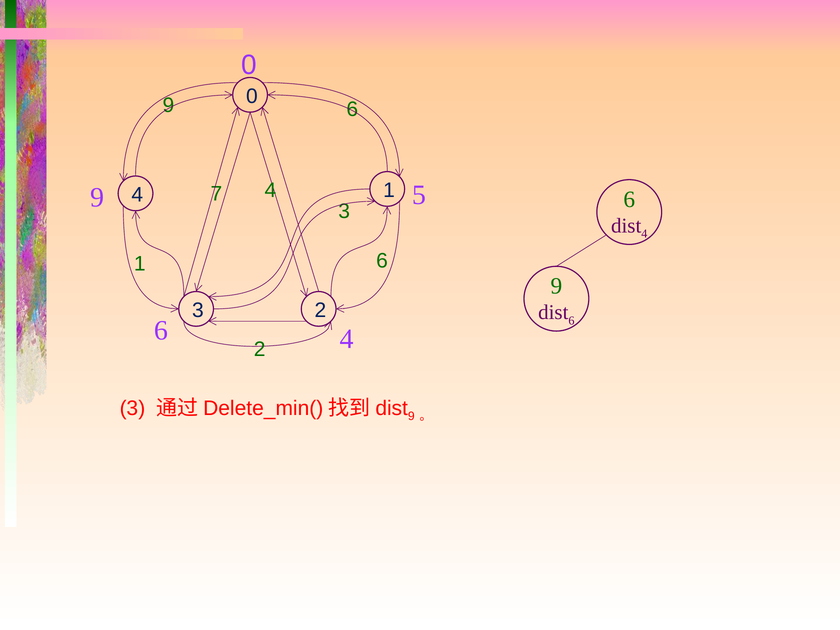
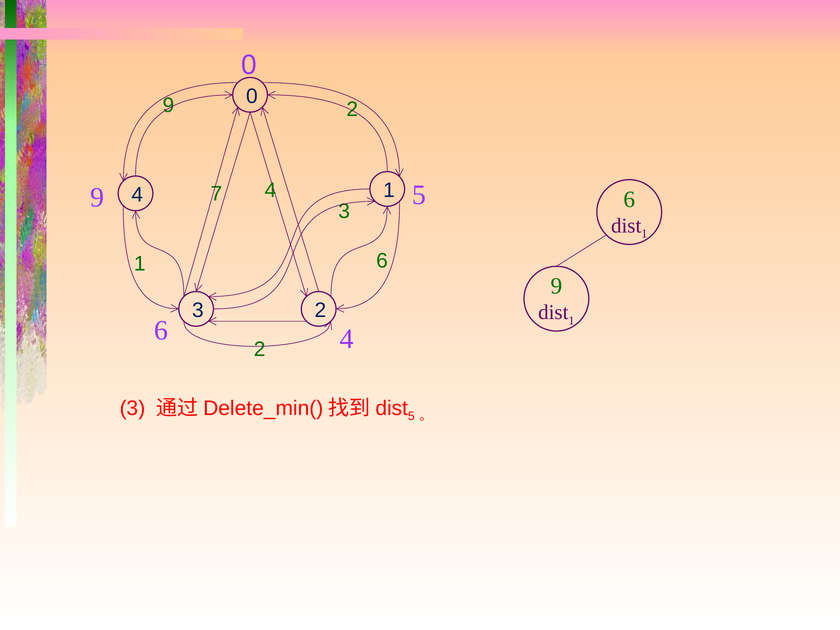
9 6: 6 -> 2
4 at (644, 234): 4 -> 1
6 at (571, 321): 6 -> 1
9 at (411, 416): 9 -> 5
